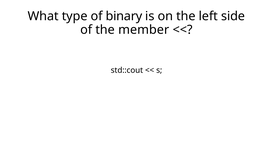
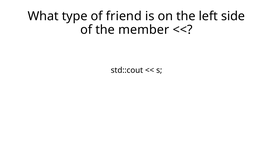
binary: binary -> friend
